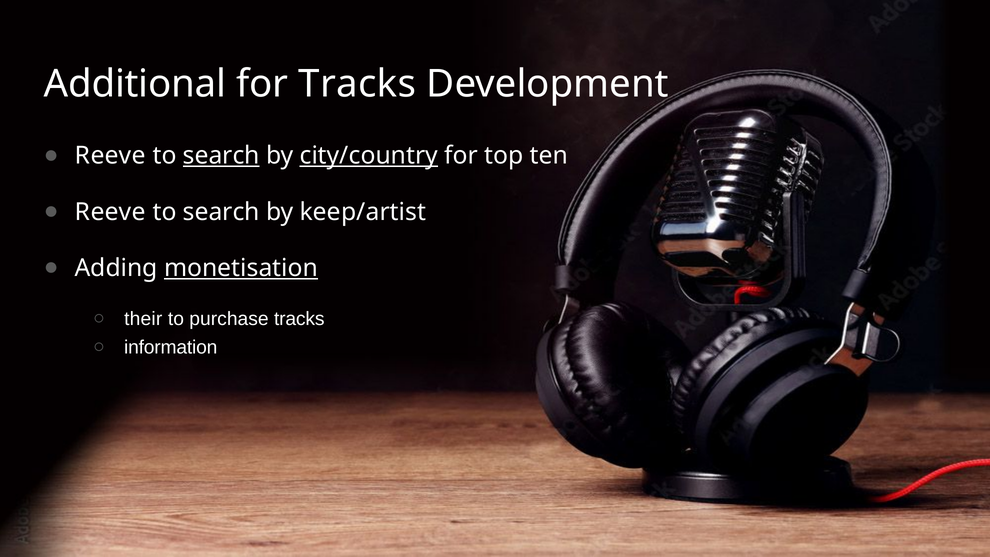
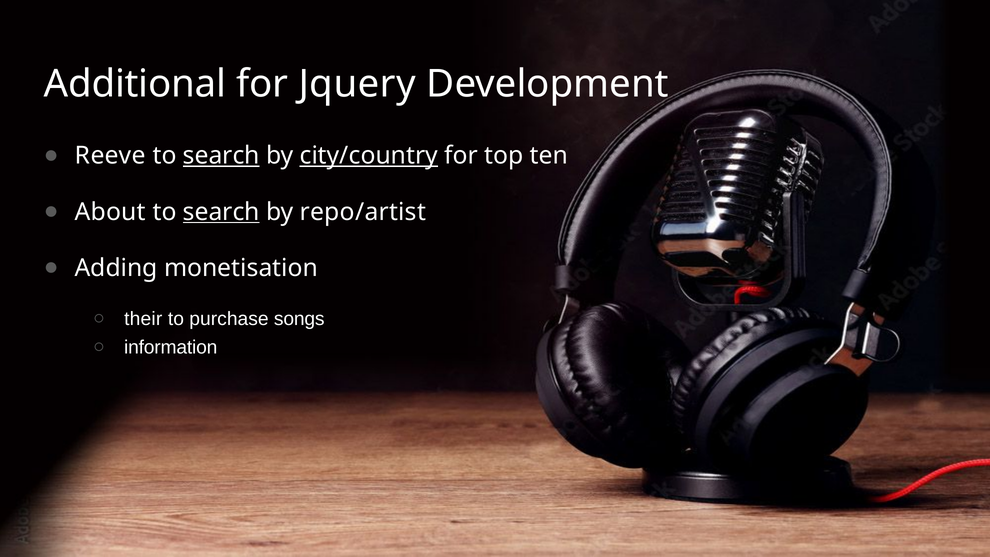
for Tracks: Tracks -> Jquery
Reeve at (110, 212): Reeve -> About
search at (221, 212) underline: none -> present
keep/artist: keep/artist -> repo/artist
monetisation underline: present -> none
purchase tracks: tracks -> songs
